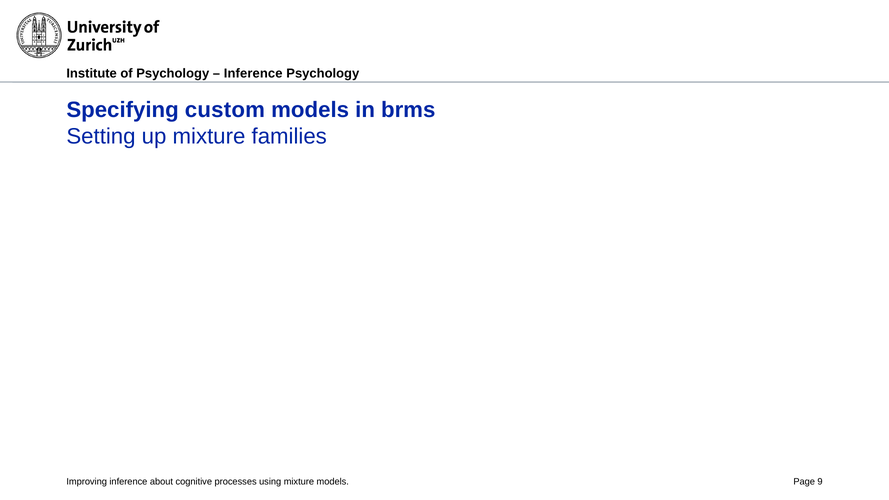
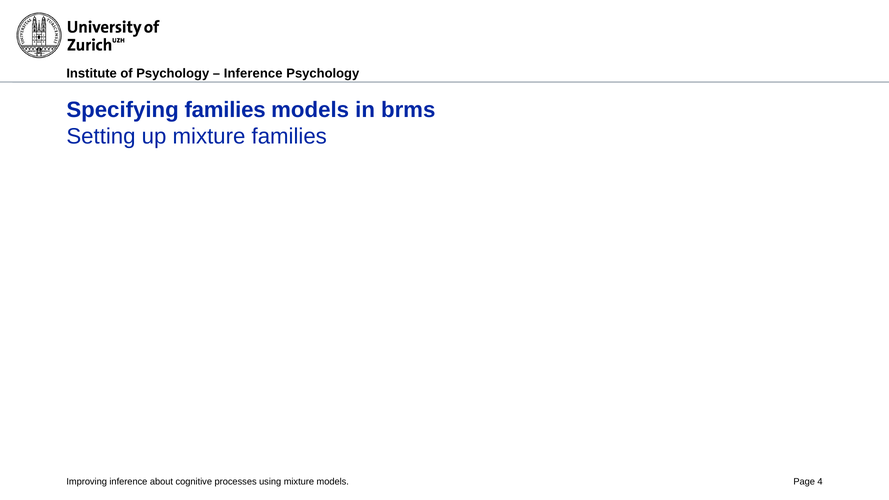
Specifying custom: custom -> families
9: 9 -> 4
